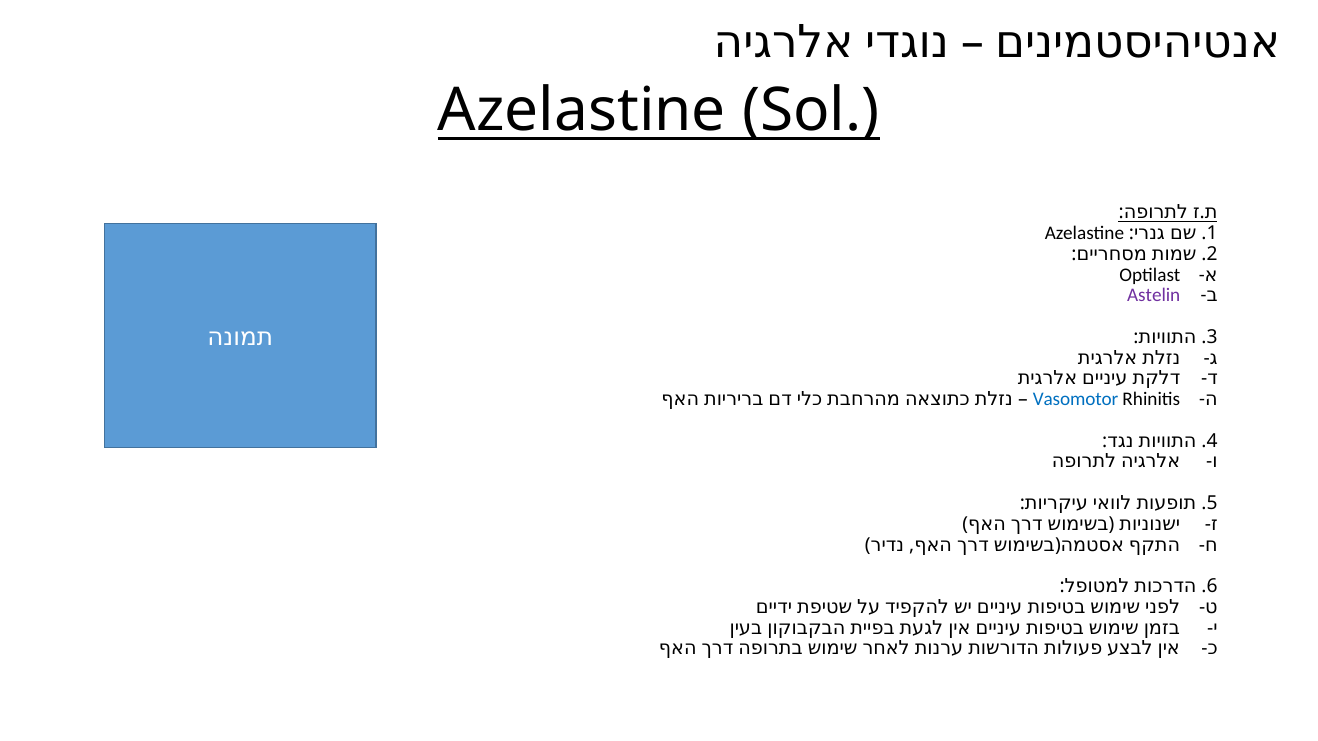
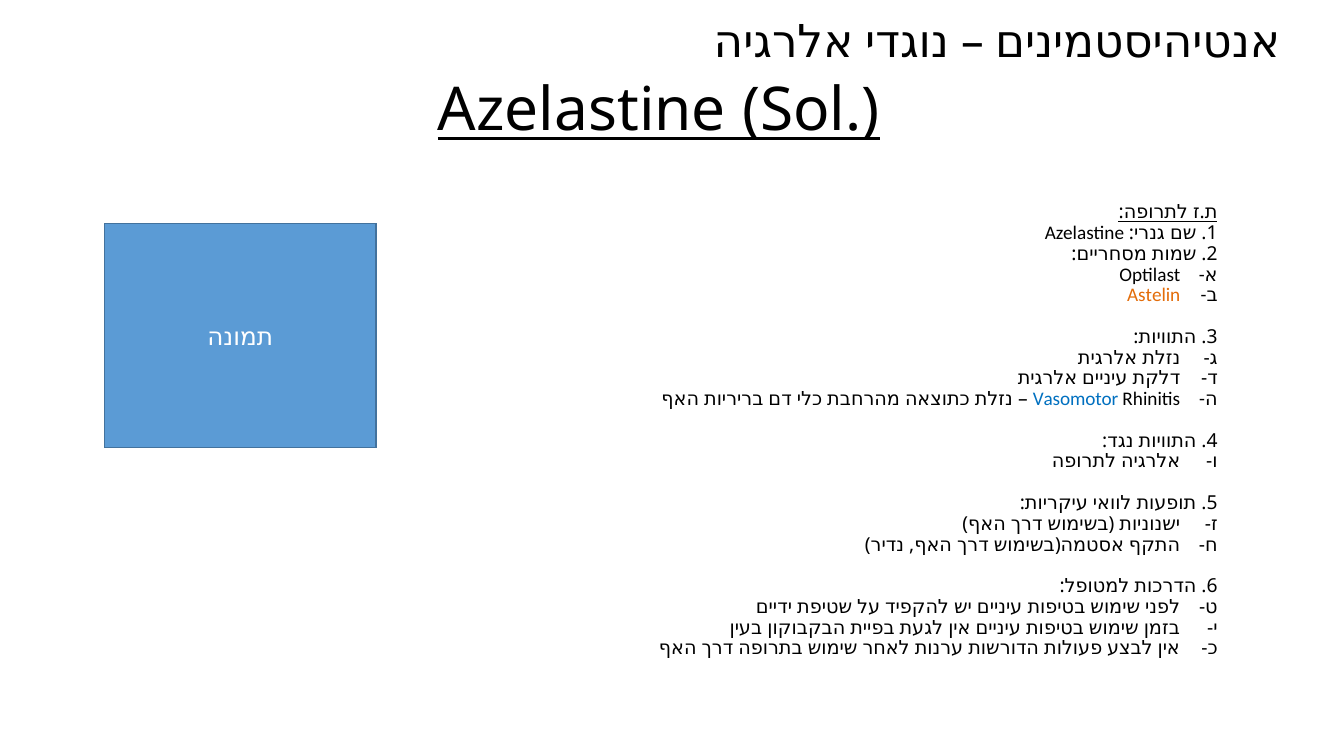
Astelin colour: purple -> orange
